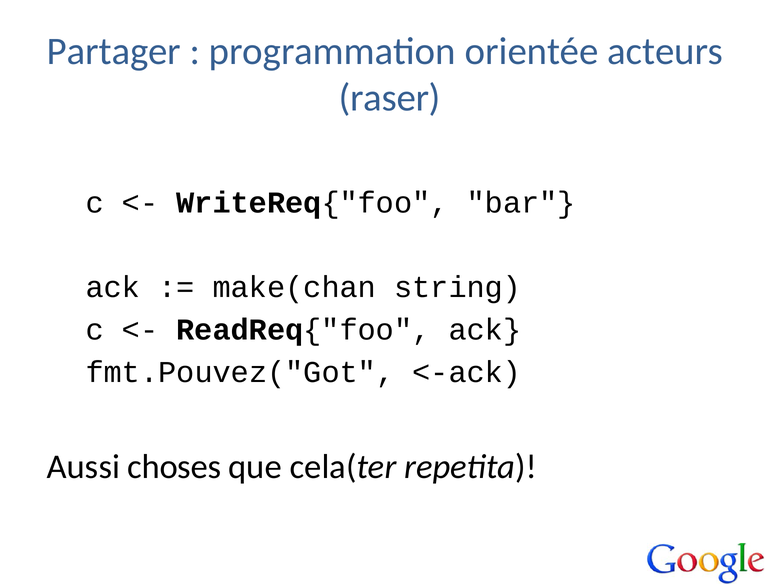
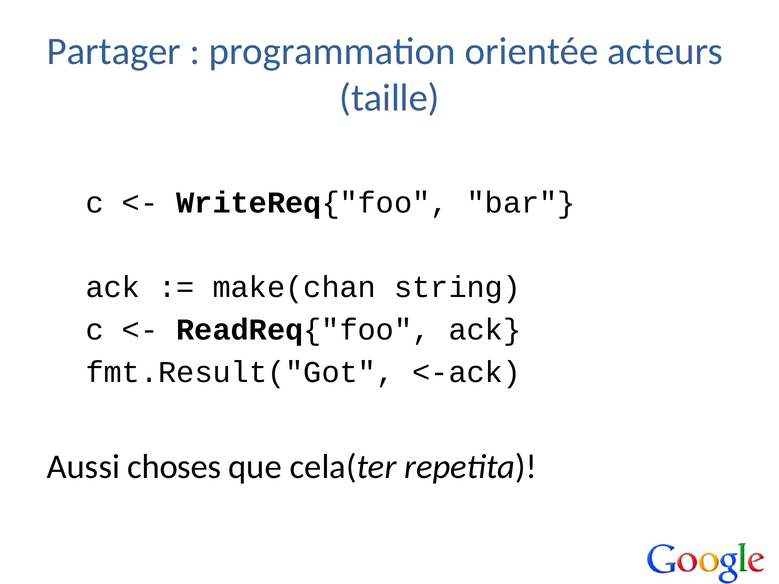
raser: raser -> taille
fmt.Pouvez("Got: fmt.Pouvez("Got -> fmt.Result("Got
